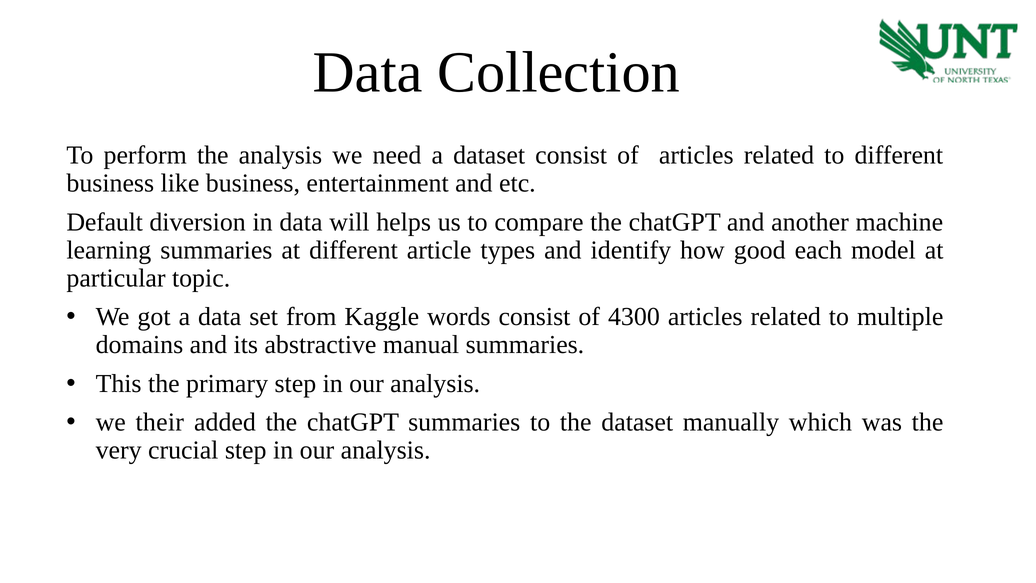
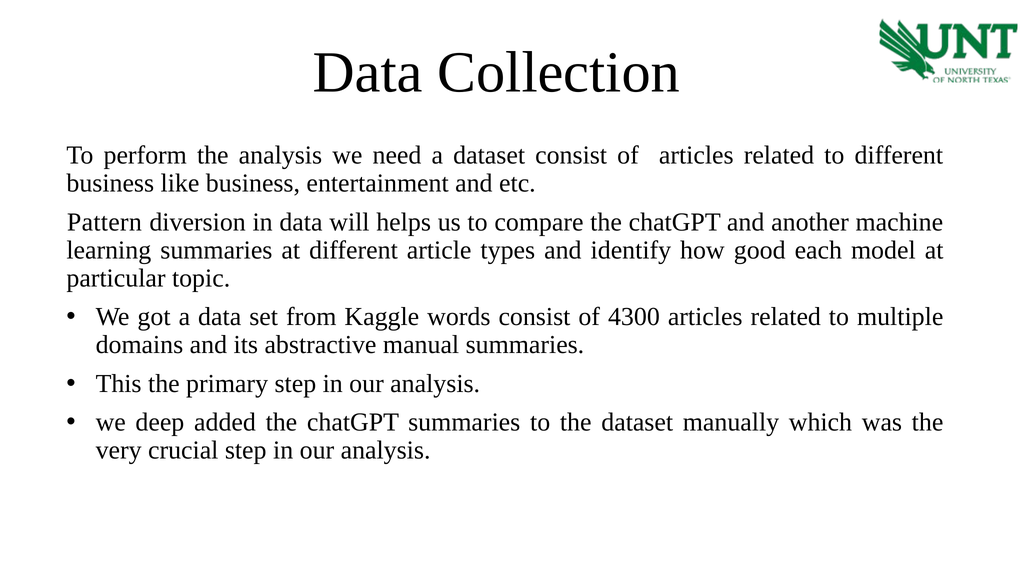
Default: Default -> Pattern
their: their -> deep
